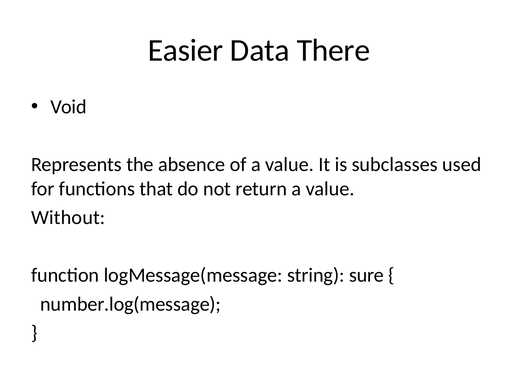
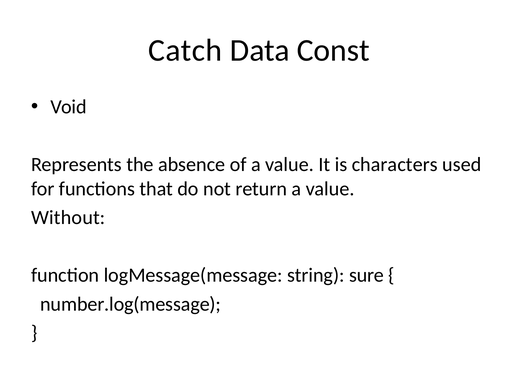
Easier: Easier -> Catch
There: There -> Const
subclasses: subclasses -> characters
